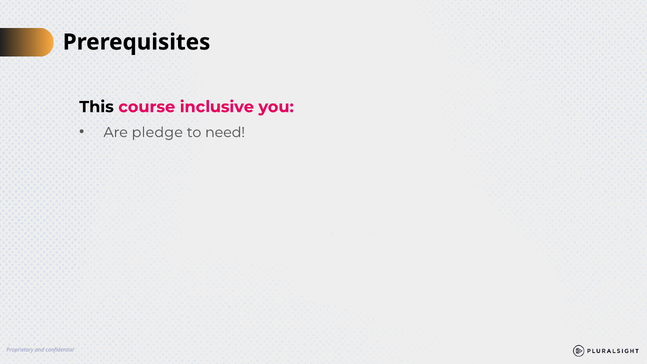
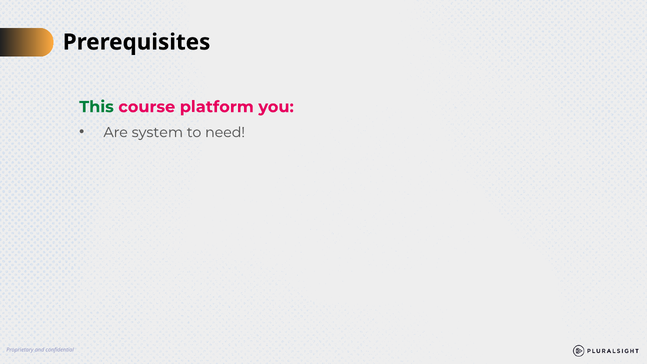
This colour: black -> green
inclusive: inclusive -> platform
pledge: pledge -> system
